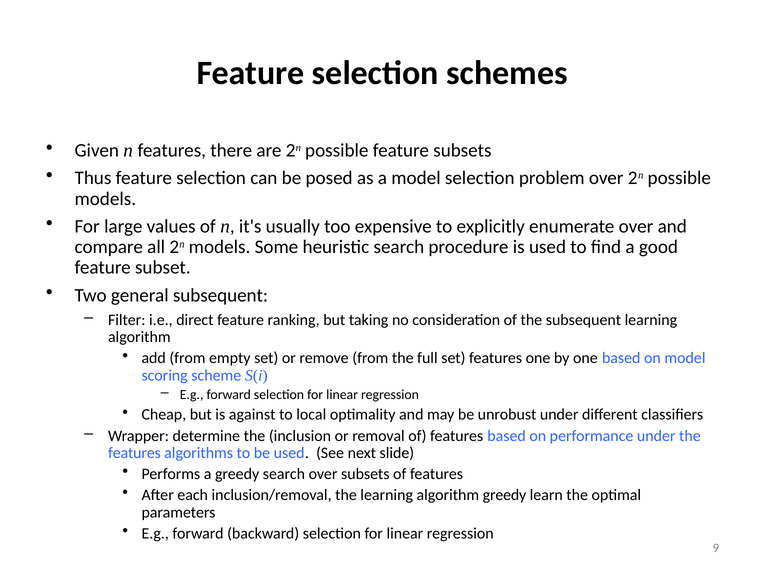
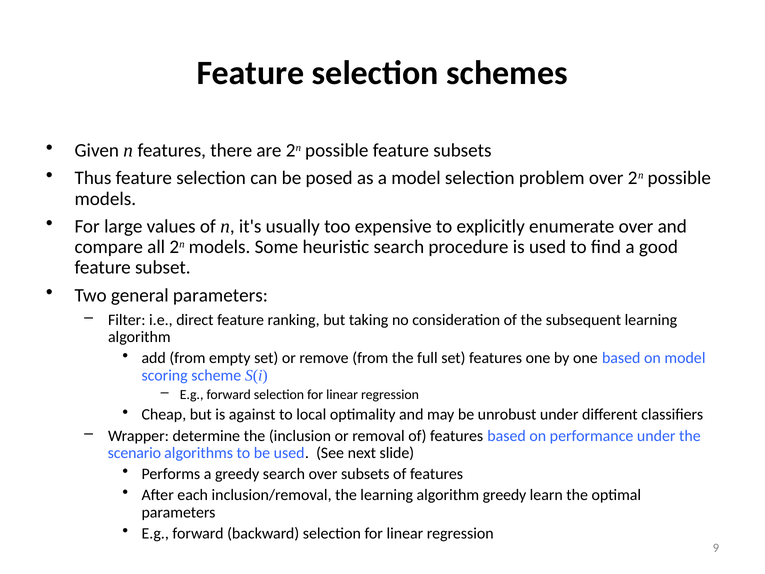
general subsequent: subsequent -> parameters
features at (134, 453): features -> scenario
